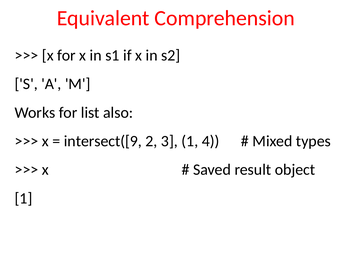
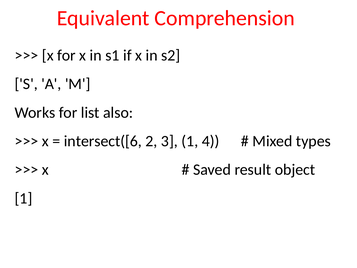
intersect([9: intersect([9 -> intersect([6
